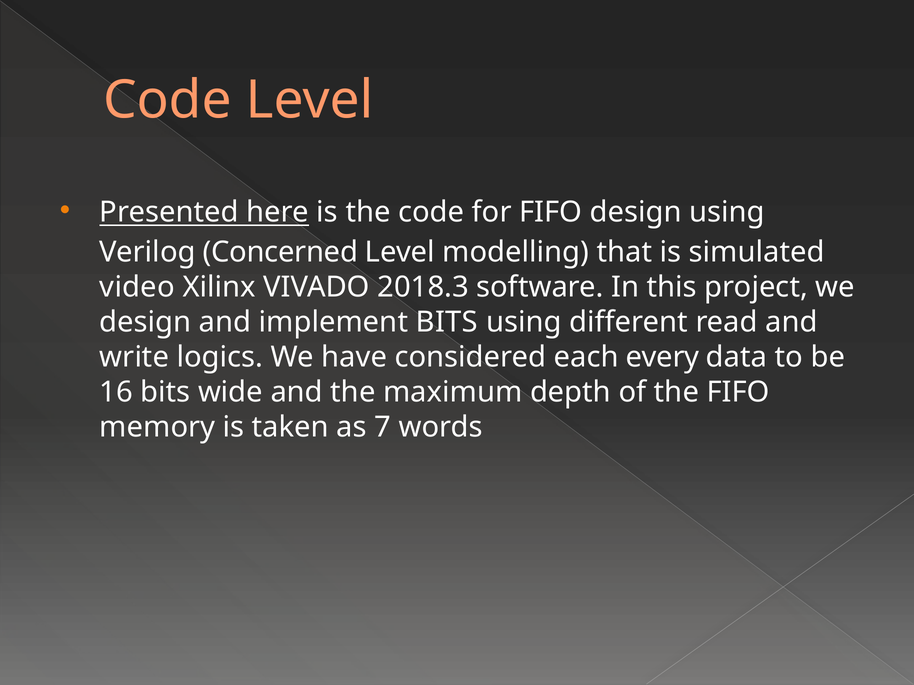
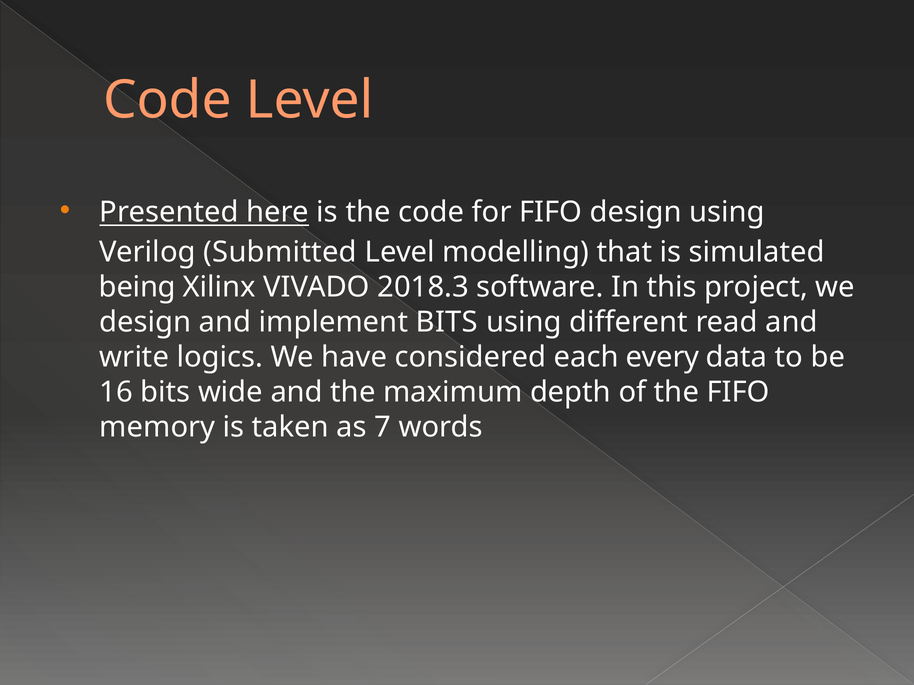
Concerned: Concerned -> Submitted
video: video -> being
